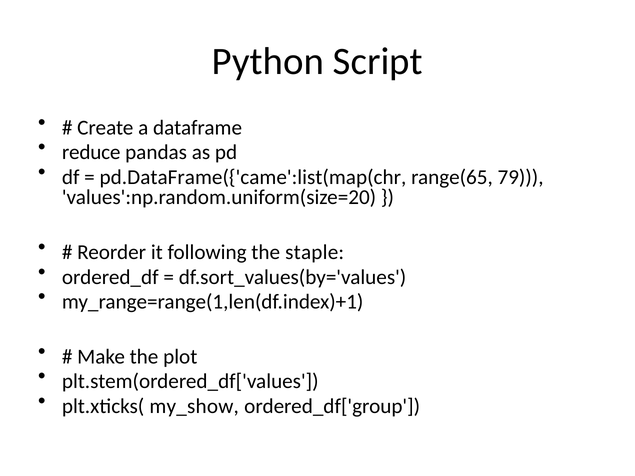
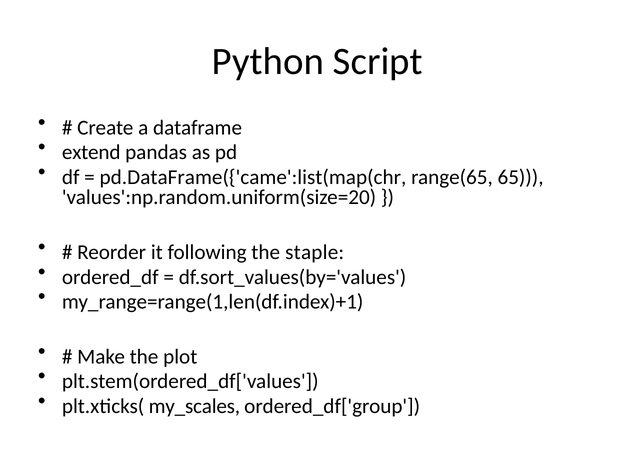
reduce: reduce -> extend
79: 79 -> 65
my_show: my_show -> my_scales
